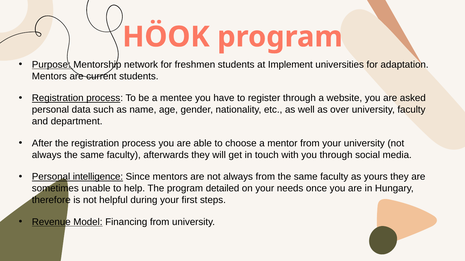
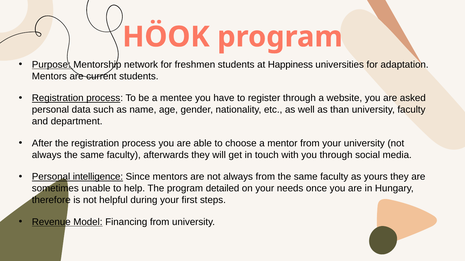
Implement: Implement -> Happiness
over: over -> than
